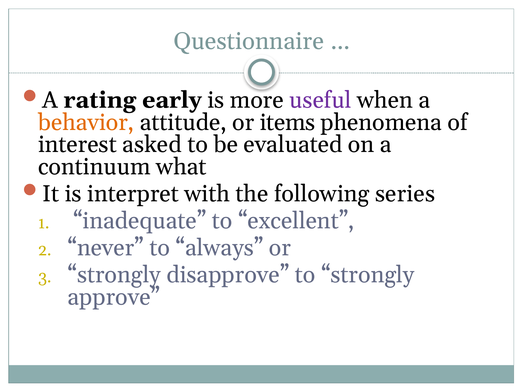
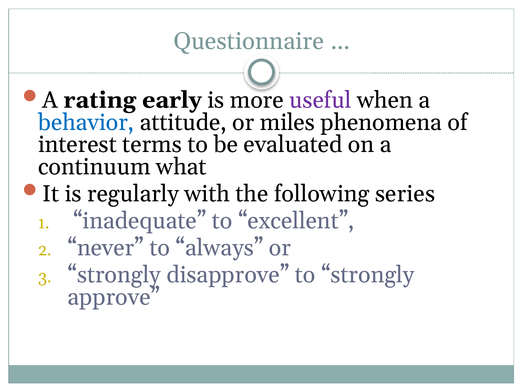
behavior colour: orange -> blue
items: items -> miles
asked: asked -> terms
interpret: interpret -> regularly
